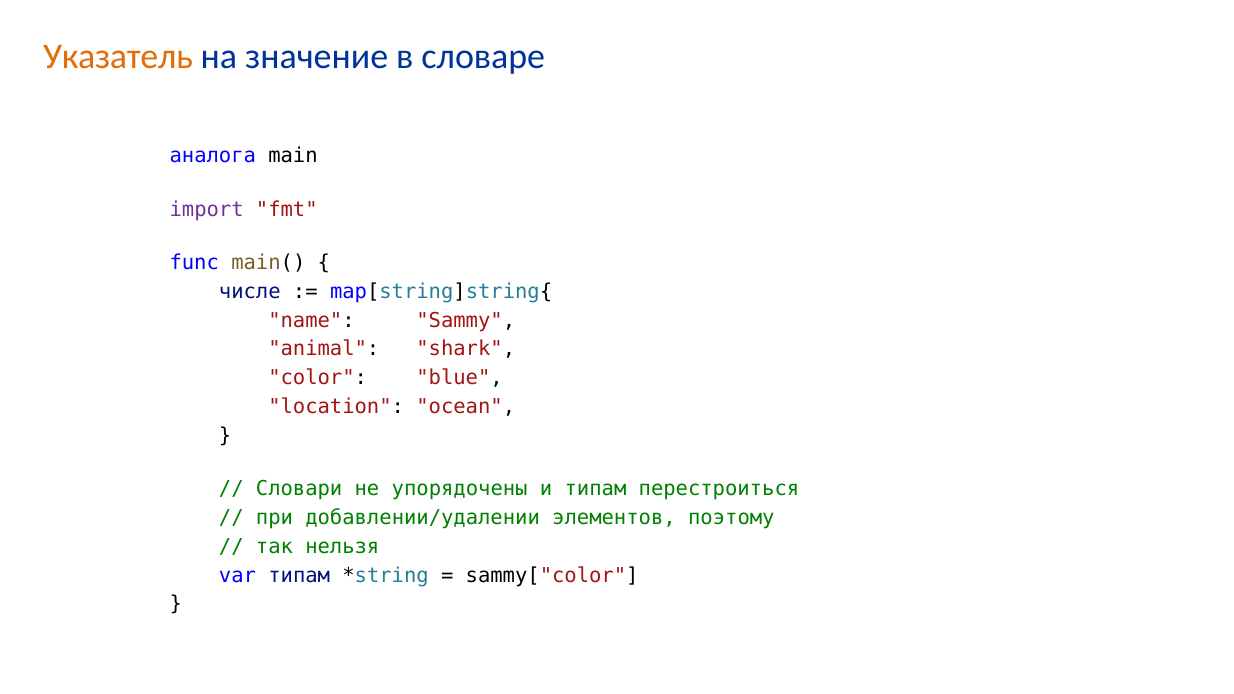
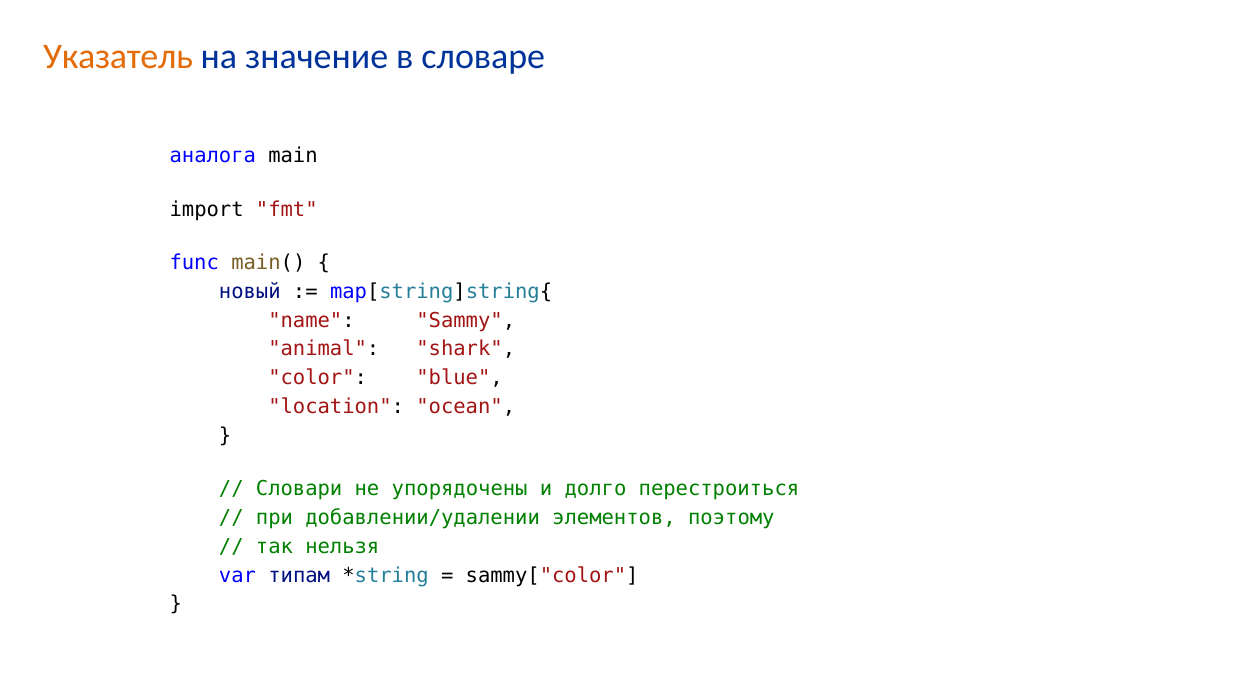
import colour: purple -> black
числе: числе -> новый
и типам: типам -> долго
